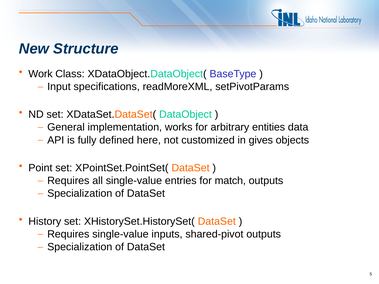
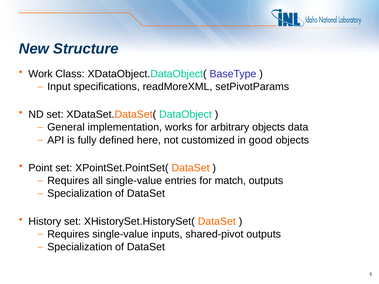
arbitrary entities: entities -> objects
gives: gives -> good
